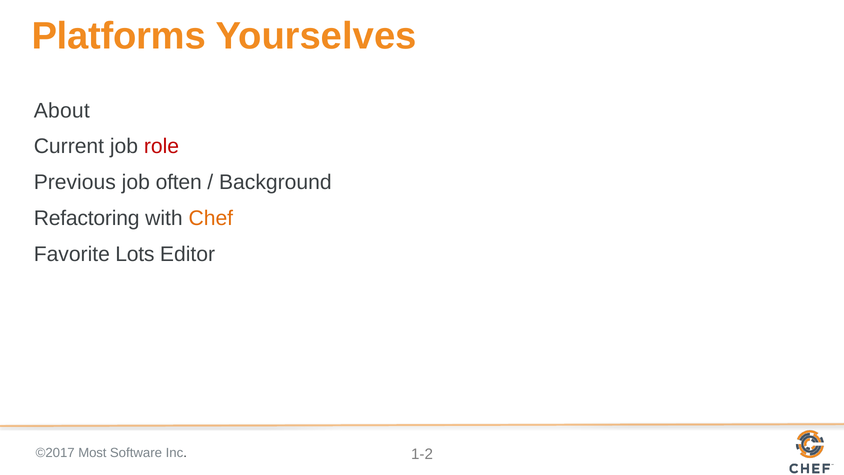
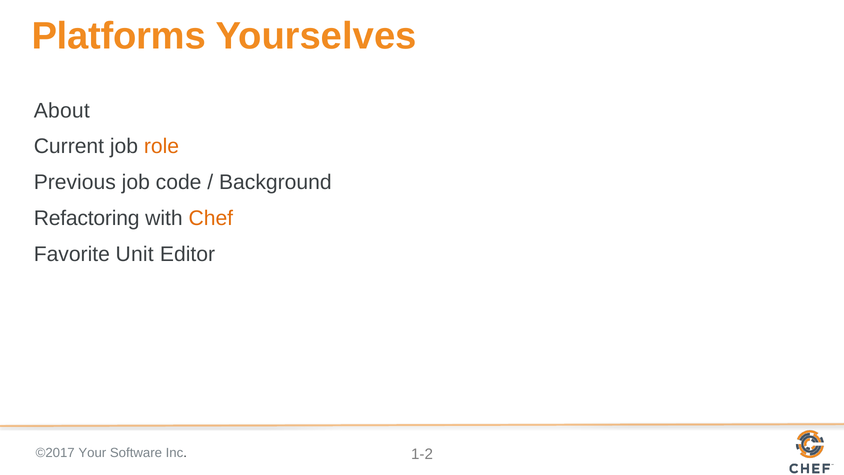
role colour: red -> orange
often: often -> code
Lots: Lots -> Unit
Most: Most -> Your
